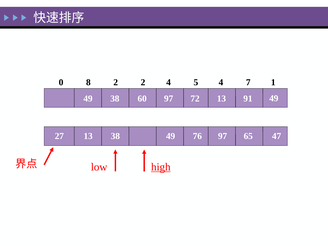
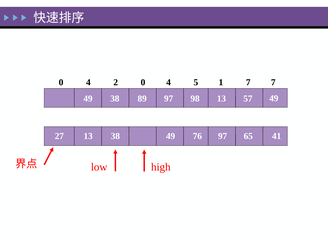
8 at (88, 82): 8 -> 4
2 2: 2 -> 0
5 4: 4 -> 1
7 1: 1 -> 7
60: 60 -> 89
72: 72 -> 98
91: 91 -> 57
47: 47 -> 41
high underline: present -> none
